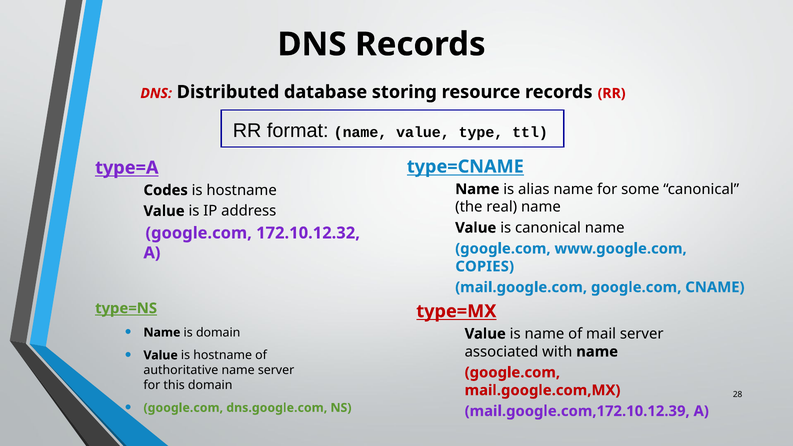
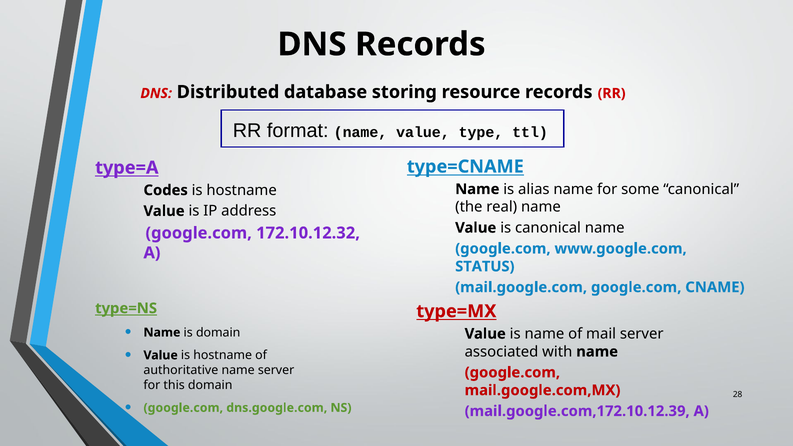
COPIES: COPIES -> STATUS
